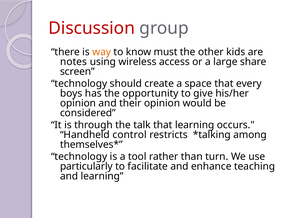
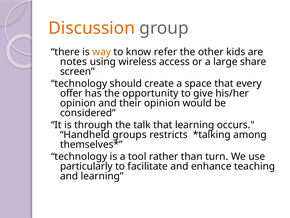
Discussion colour: red -> orange
must: must -> refer
boys: boys -> offer
control: control -> groups
